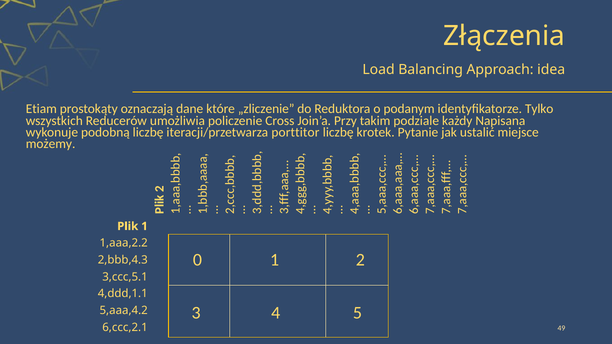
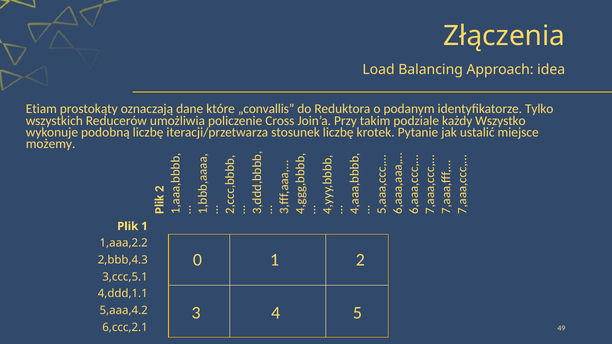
„zliczenie: „zliczenie -> „convallis
Napisana: Napisana -> Wszystko
porttitor: porttitor -> stosunek
